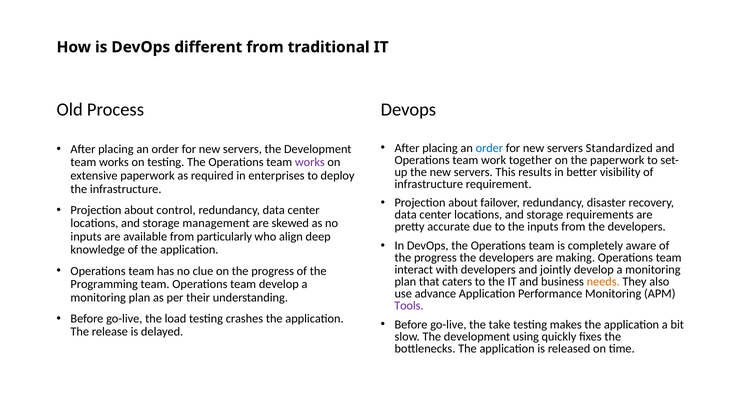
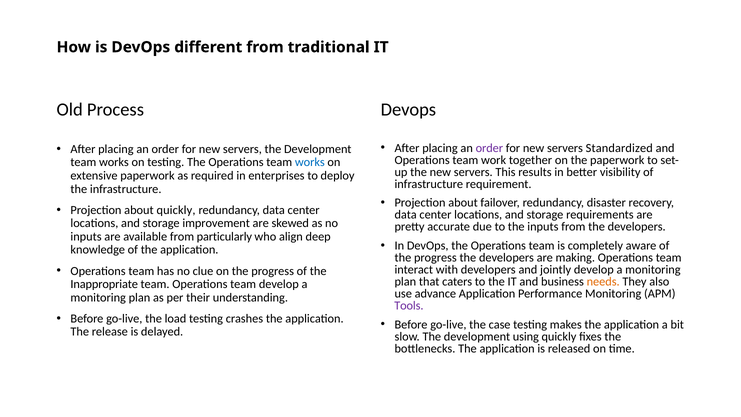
order at (489, 148) colour: blue -> purple
works at (310, 162) colour: purple -> blue
about control: control -> quickly
management: management -> improvement
Programming: Programming -> Inappropriate
take: take -> case
